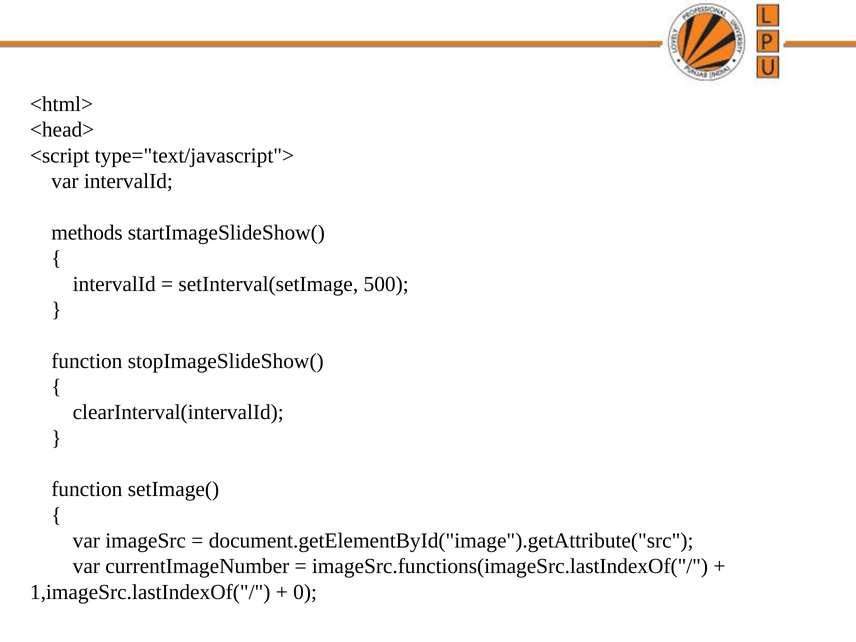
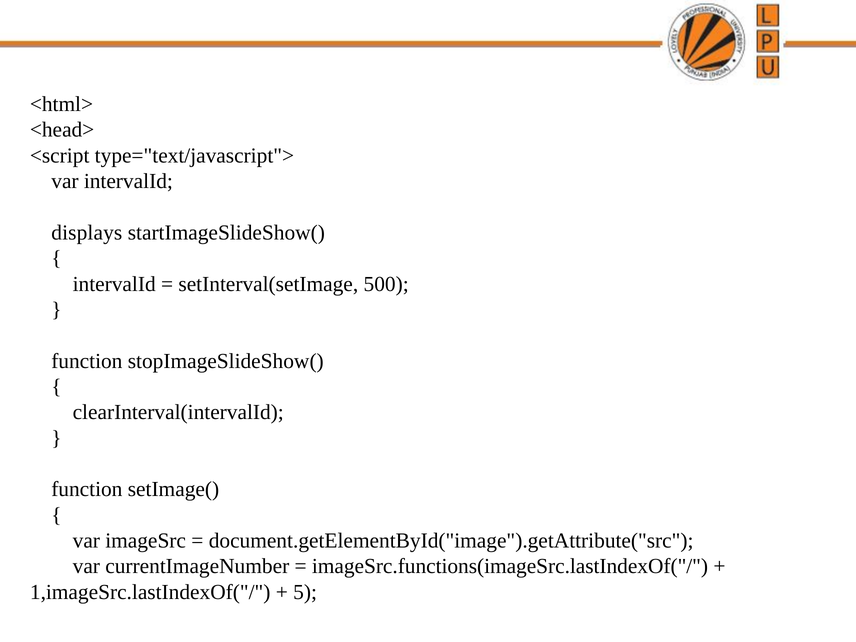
methods: methods -> displays
0: 0 -> 5
